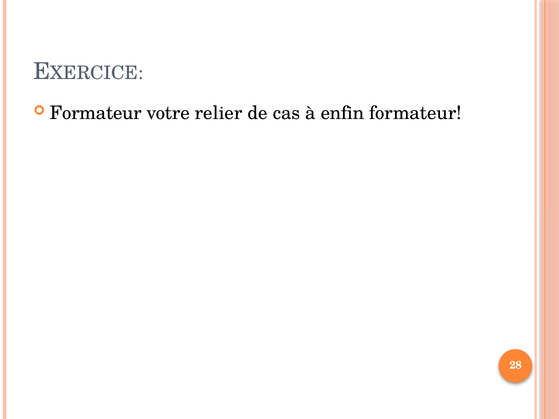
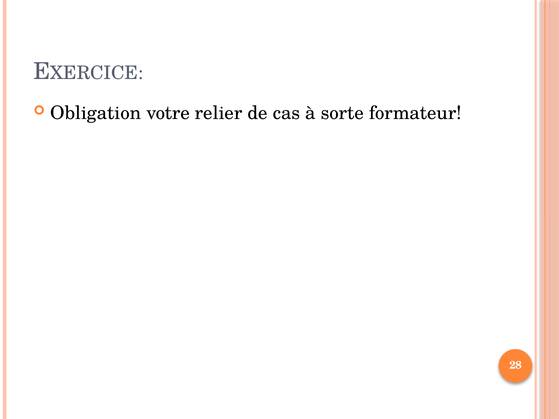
Formateur at (96, 113): Formateur -> Obligation
enfin: enfin -> sorte
